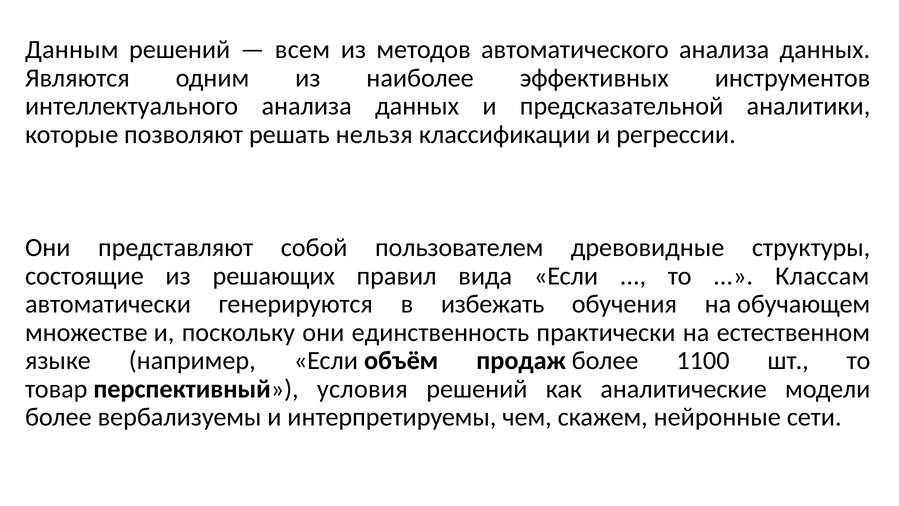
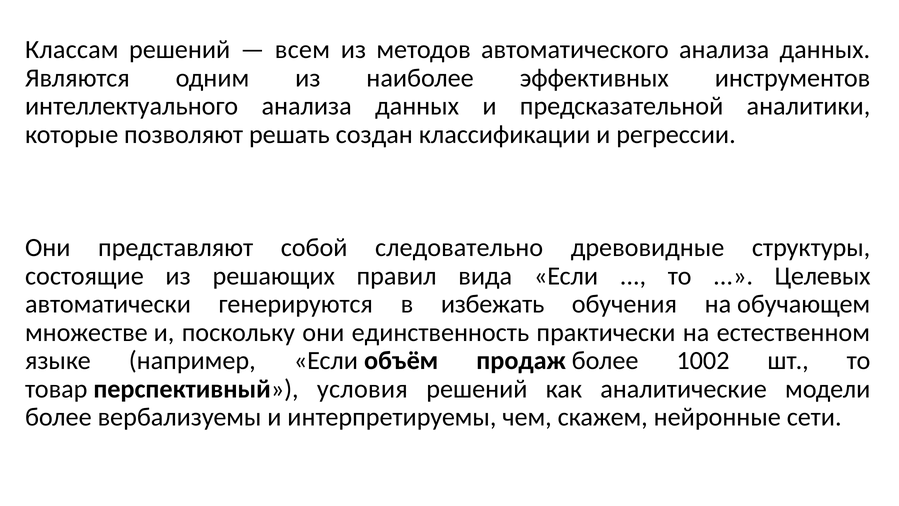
Данным: Данным -> Классам
нельзя: нельзя -> создан
пользователем: пользователем -> следовательно
Классам: Классам -> Целевых
1100: 1100 -> 1002
